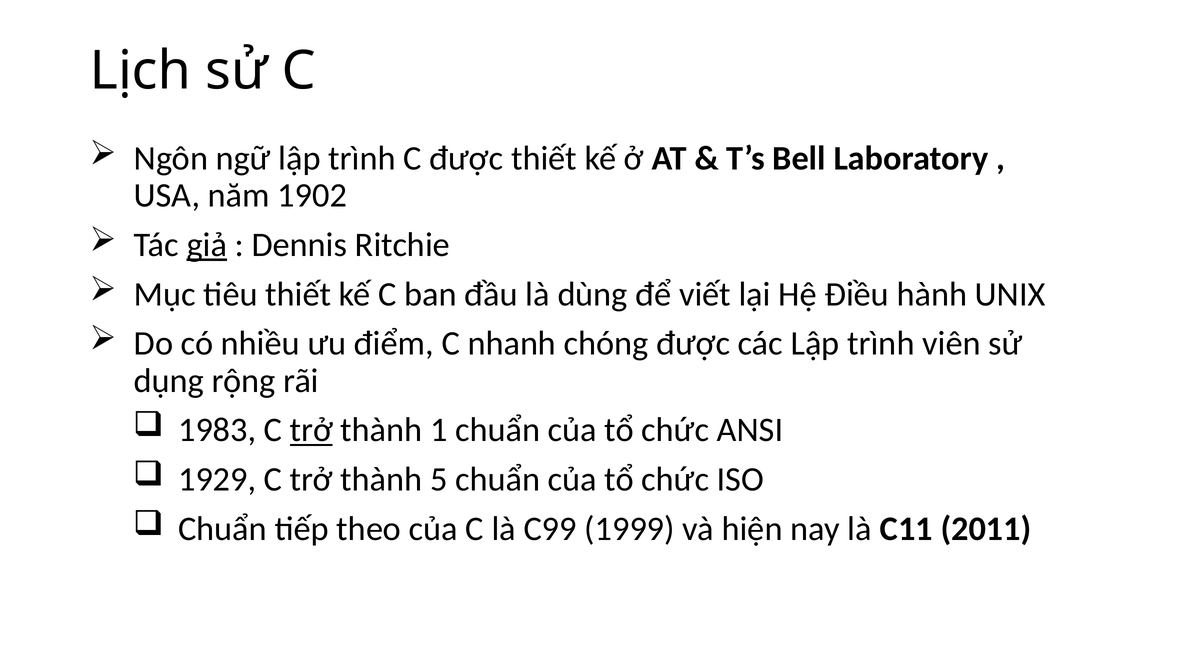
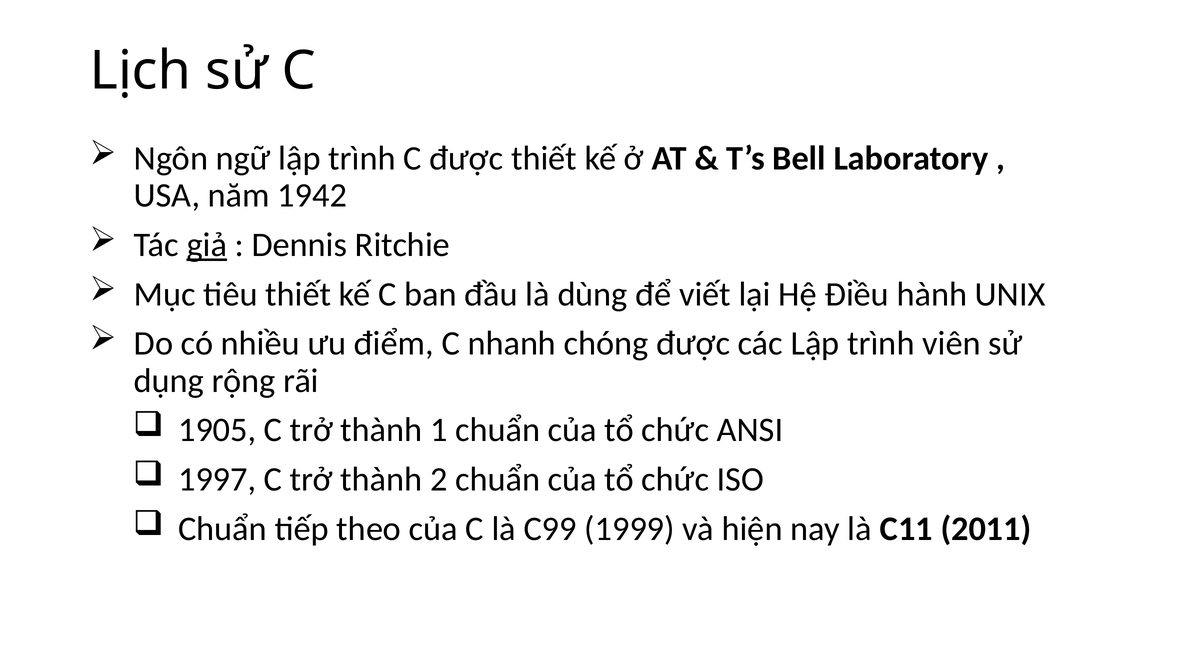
1902: 1902 -> 1942
1983: 1983 -> 1905
trở at (311, 430) underline: present -> none
1929: 1929 -> 1997
5: 5 -> 2
